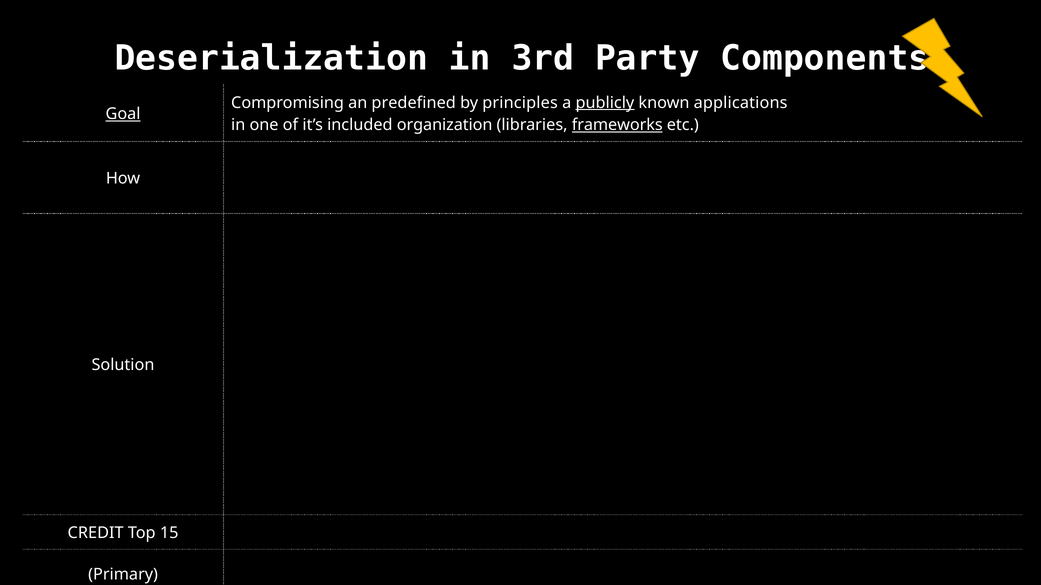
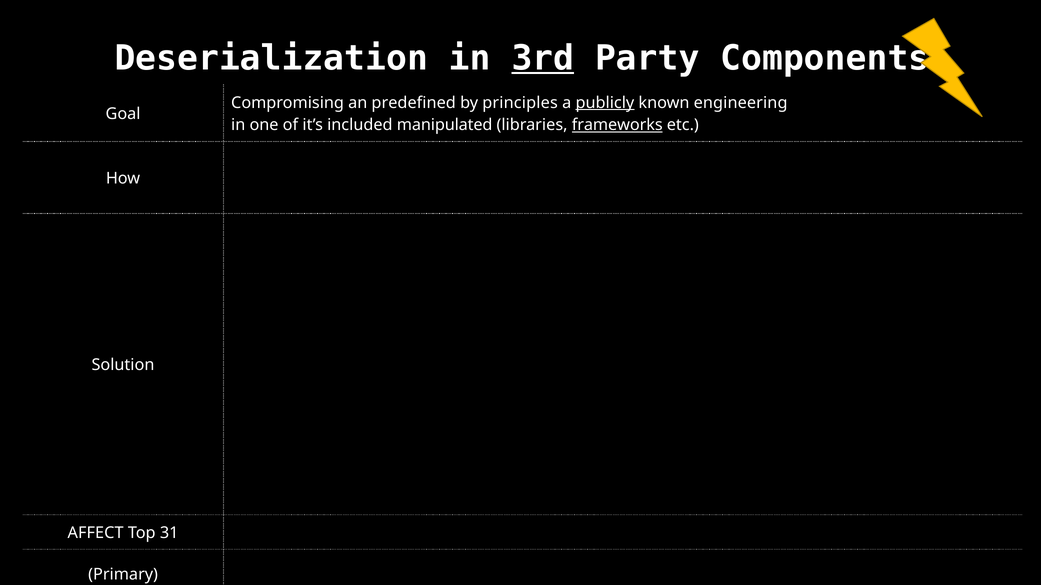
3rd underline: none -> present
applications: applications -> engineering
Goal underline: present -> none
organization: organization -> manipulated
CREDIT: CREDIT -> AFFECT
15: 15 -> 31
